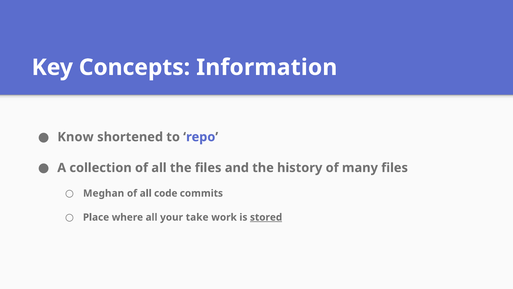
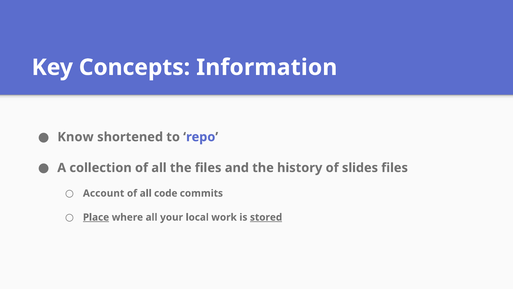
many: many -> slides
Meghan: Meghan -> Account
Place underline: none -> present
take: take -> local
